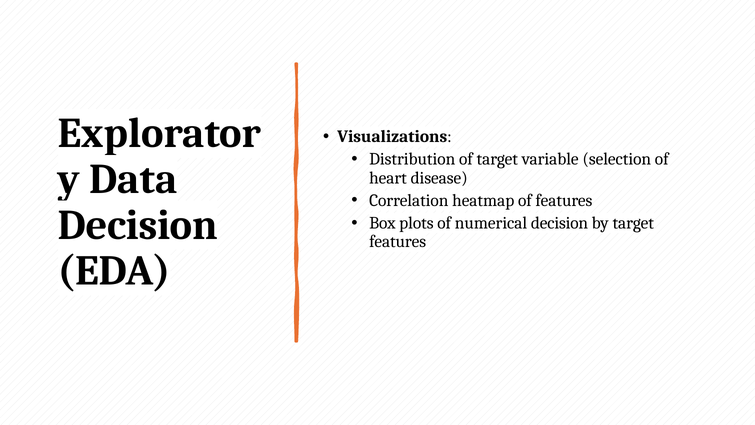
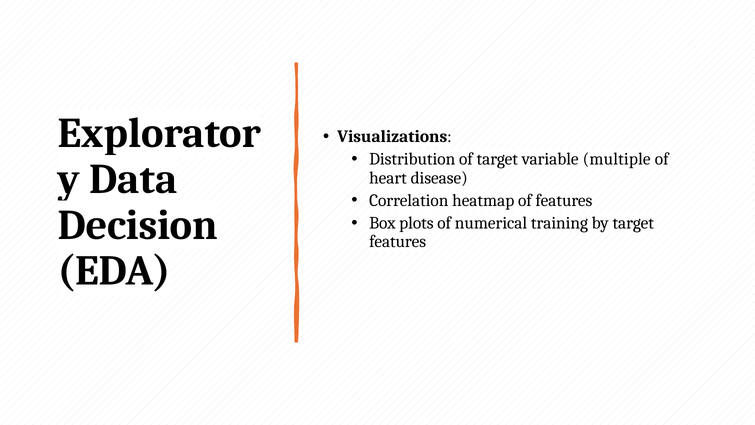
selection: selection -> multiple
numerical decision: decision -> training
